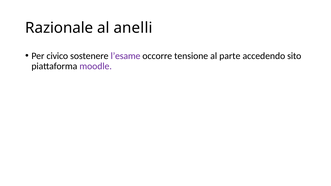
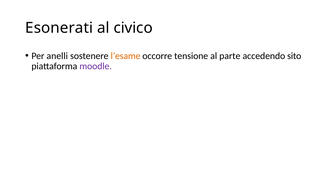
Razionale: Razionale -> Esonerati
anelli: anelli -> civico
civico: civico -> anelli
l’esame colour: purple -> orange
